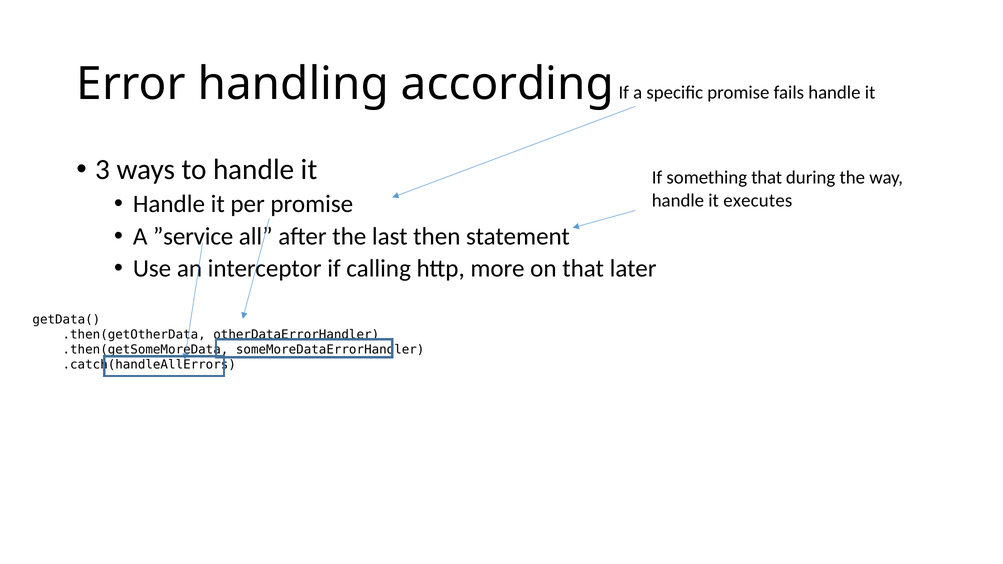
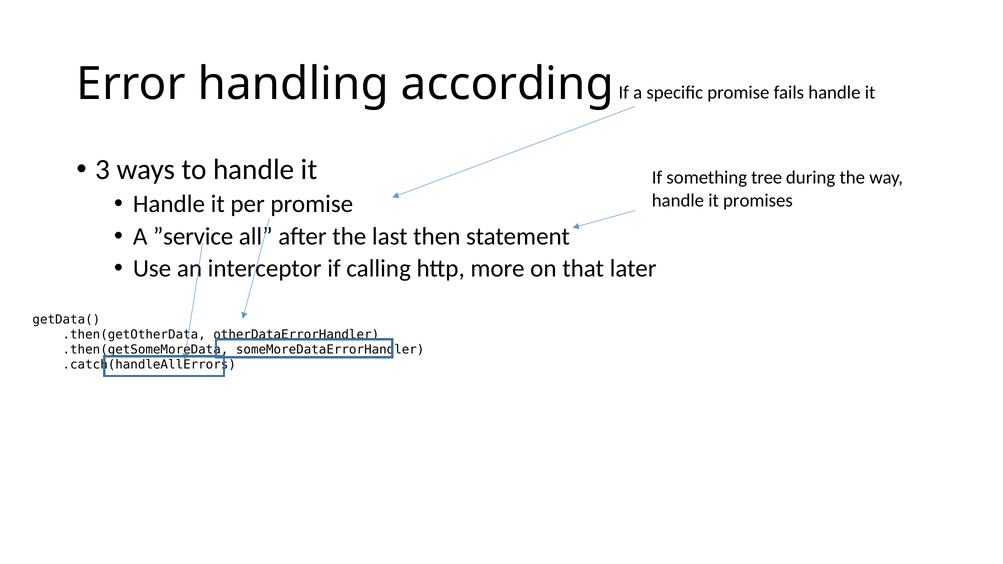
something that: that -> tree
executes: executes -> promises
